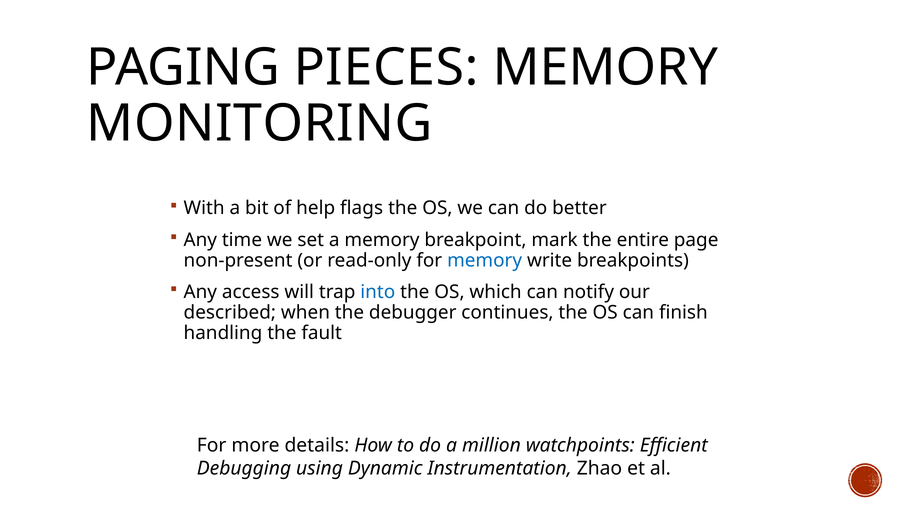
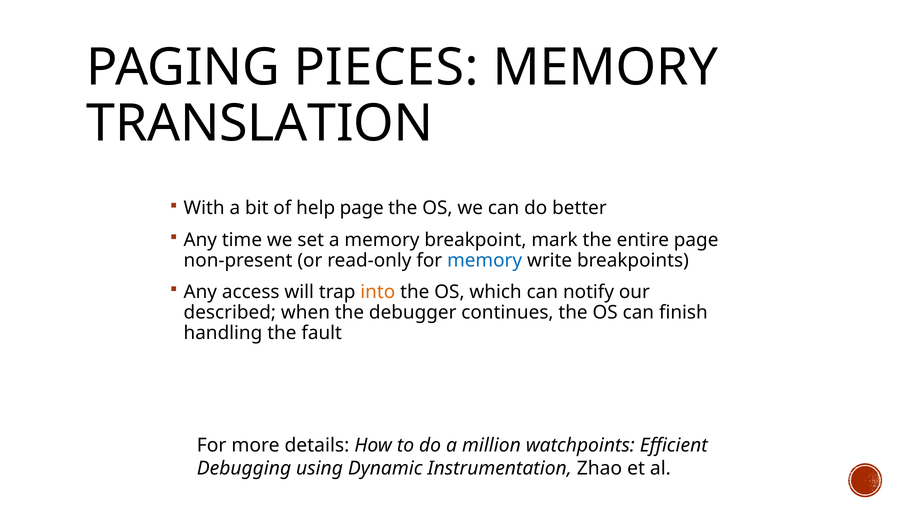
MONITORING: MONITORING -> TRANSLATION
help flags: flags -> page
into colour: blue -> orange
